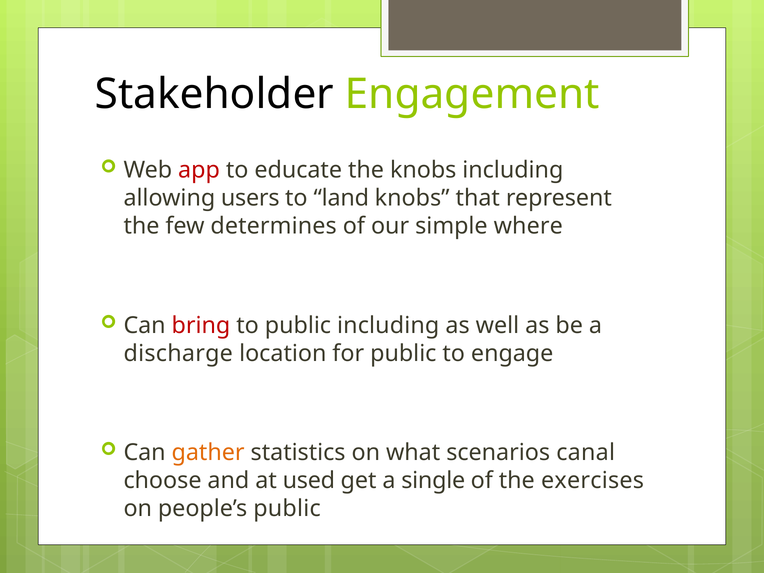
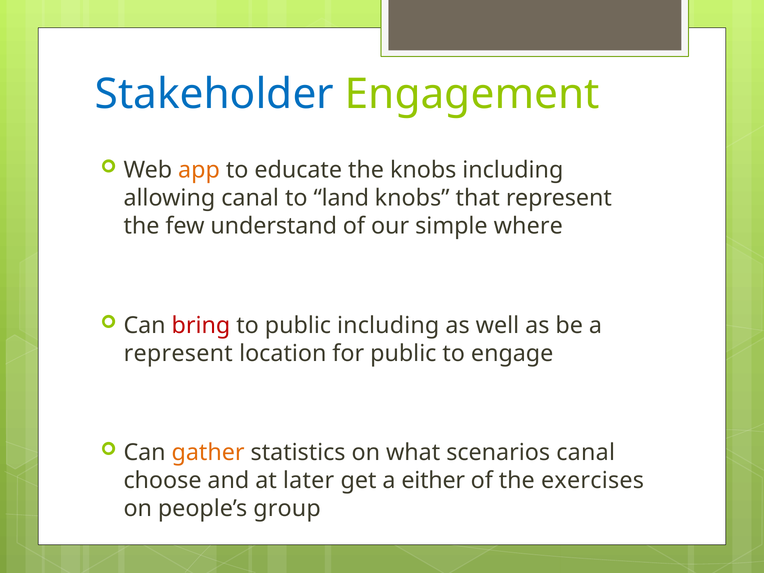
Stakeholder colour: black -> blue
app colour: red -> orange
allowing users: users -> canal
determines: determines -> understand
discharge at (178, 353): discharge -> represent
used: used -> later
single: single -> either
people’s public: public -> group
